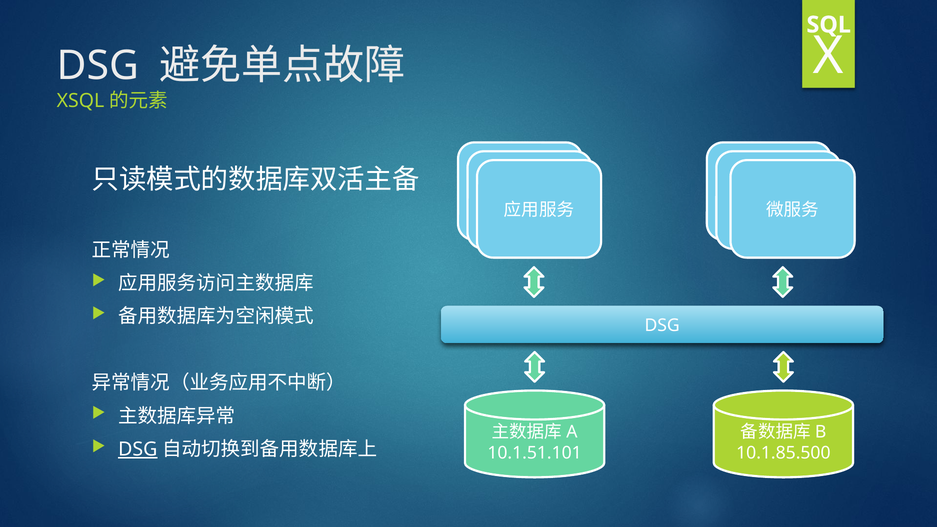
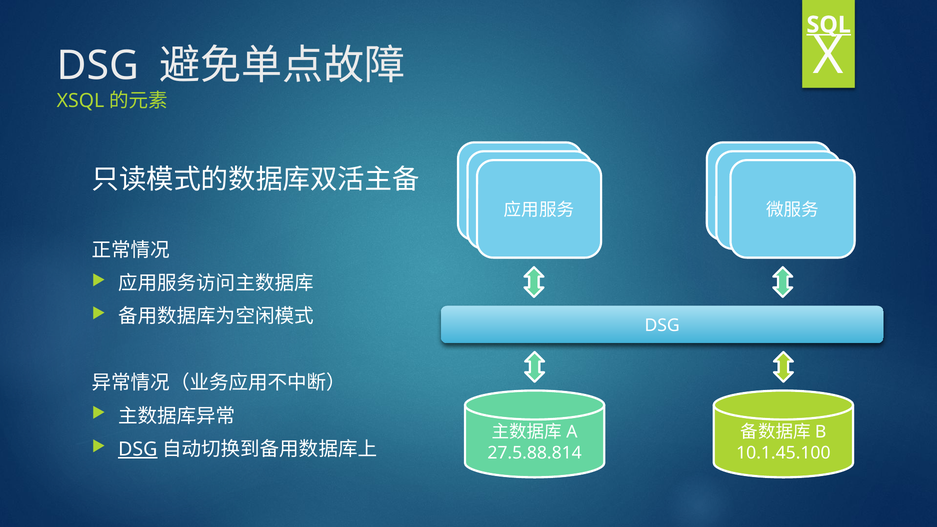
SQL underline: none -> present
10.1.51.101: 10.1.51.101 -> 27.5.88.814
10.1.85.500: 10.1.85.500 -> 10.1.45.100
